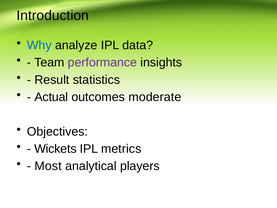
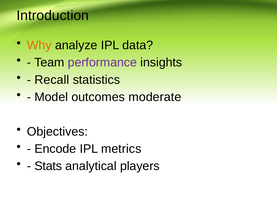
Why colour: blue -> orange
Result: Result -> Recall
Actual: Actual -> Model
Wickets: Wickets -> Encode
Most: Most -> Stats
